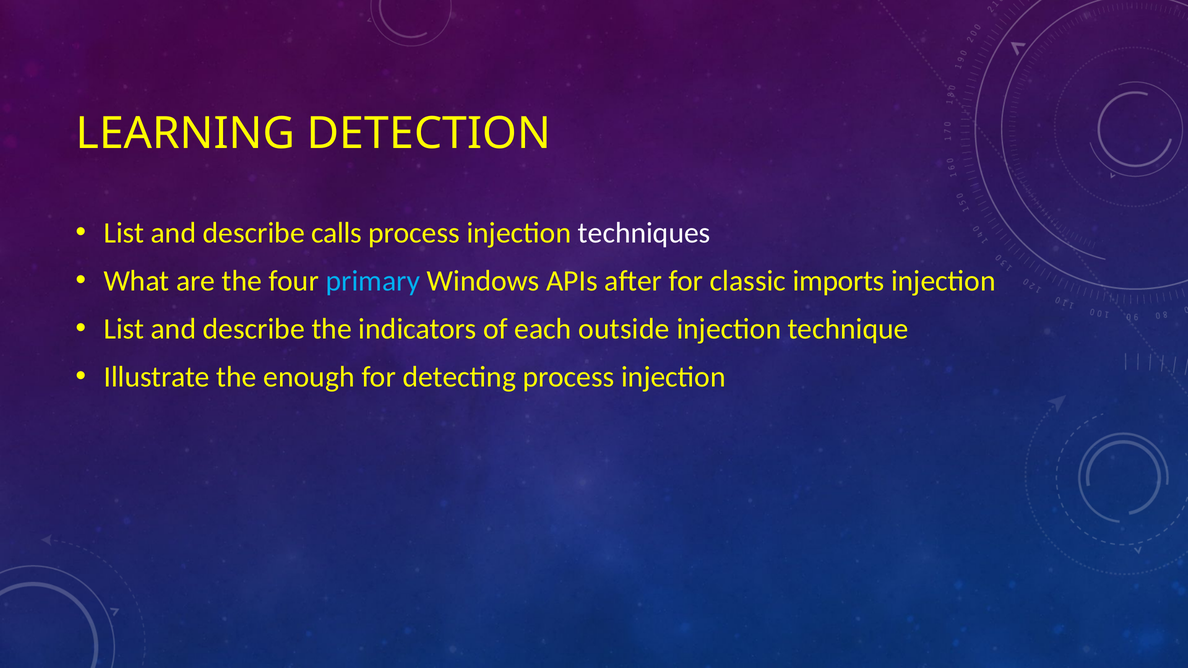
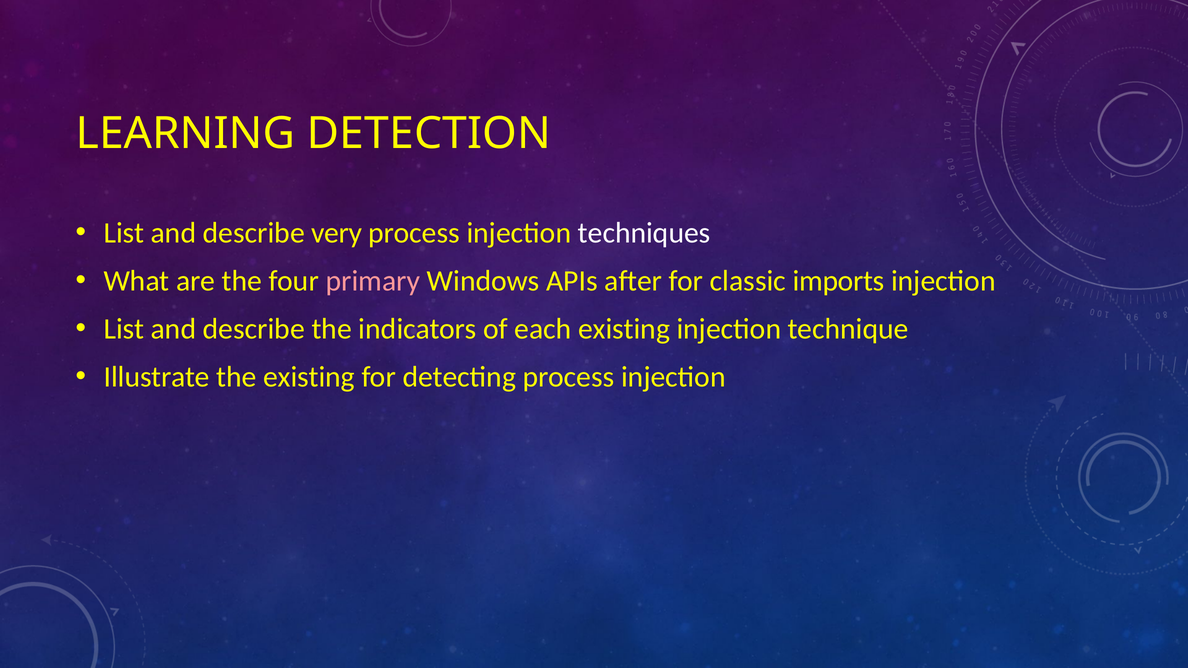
calls: calls -> very
primary colour: light blue -> pink
each outside: outside -> existing
the enough: enough -> existing
